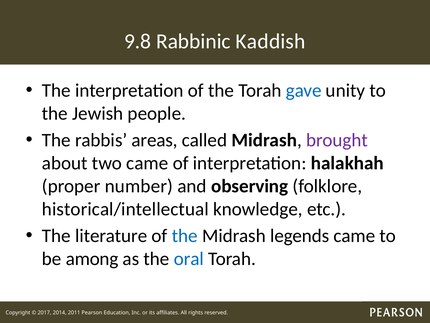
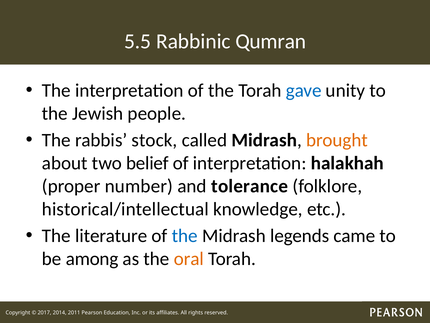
9.8: 9.8 -> 5.5
Kaddish: Kaddish -> Qumran
areas: areas -> stock
brought colour: purple -> orange
two came: came -> belief
observing: observing -> tolerance
oral colour: blue -> orange
